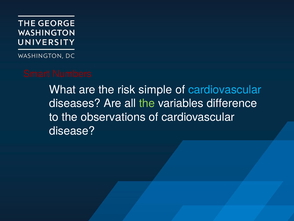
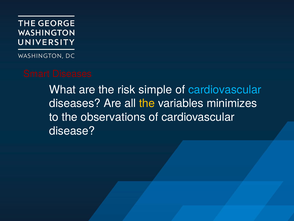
Smart Numbers: Numbers -> Diseases
the at (147, 103) colour: light green -> yellow
difference: difference -> minimizes
